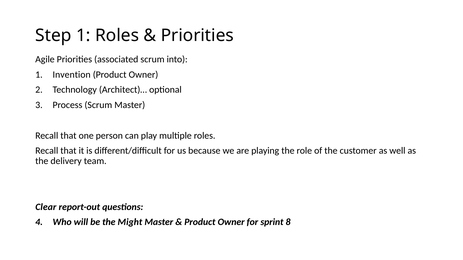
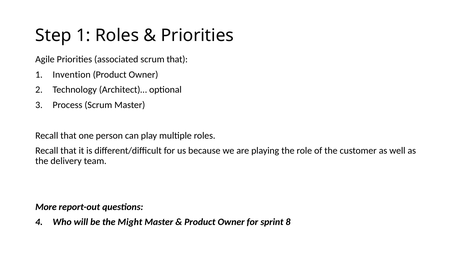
scrum into: into -> that
Clear: Clear -> More
